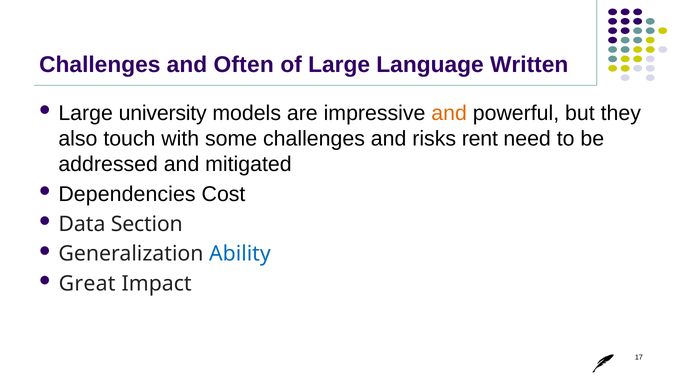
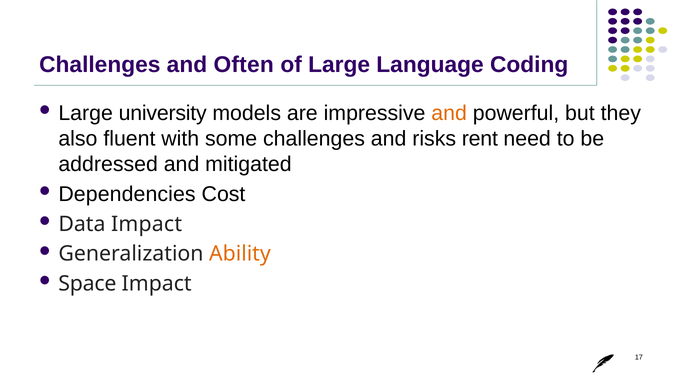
Written: Written -> Coding
touch: touch -> fluent
Data Section: Section -> Impact
Ability colour: blue -> orange
Great: Great -> Space
